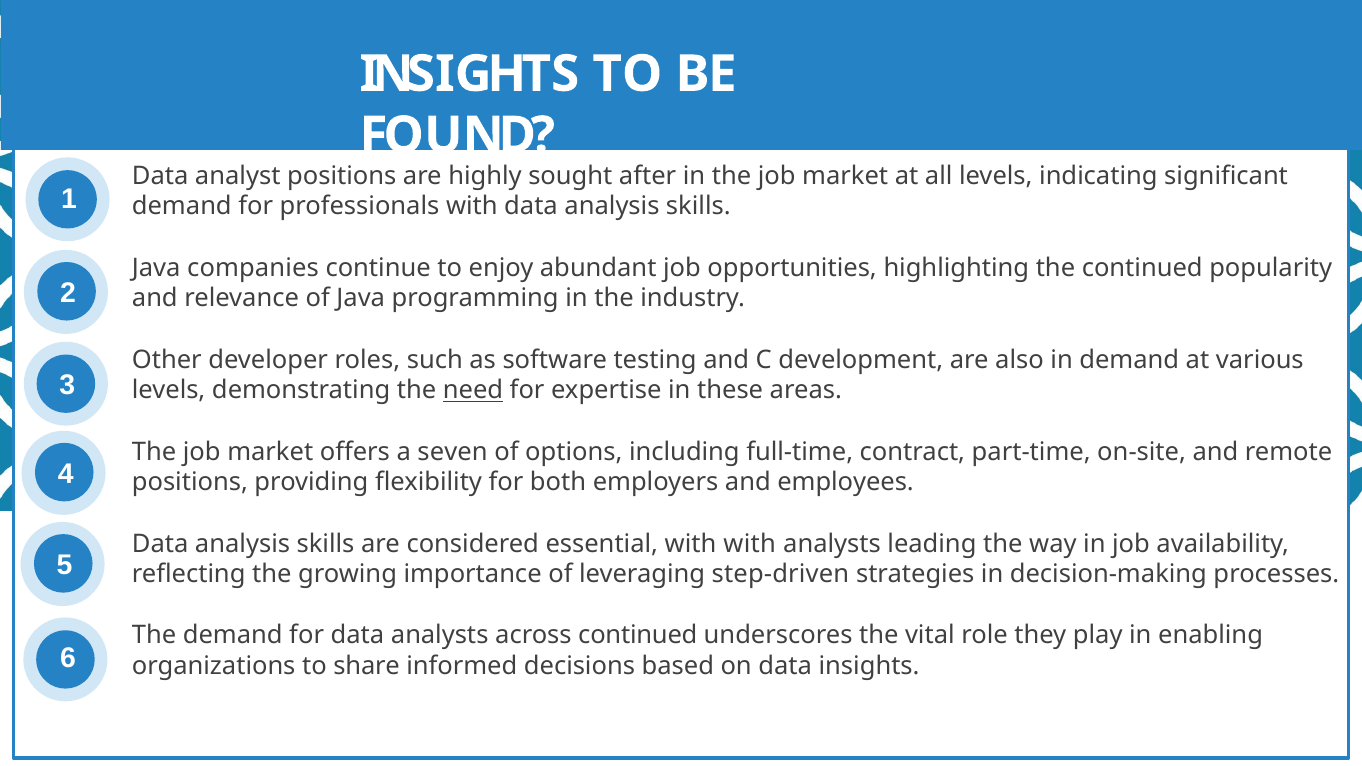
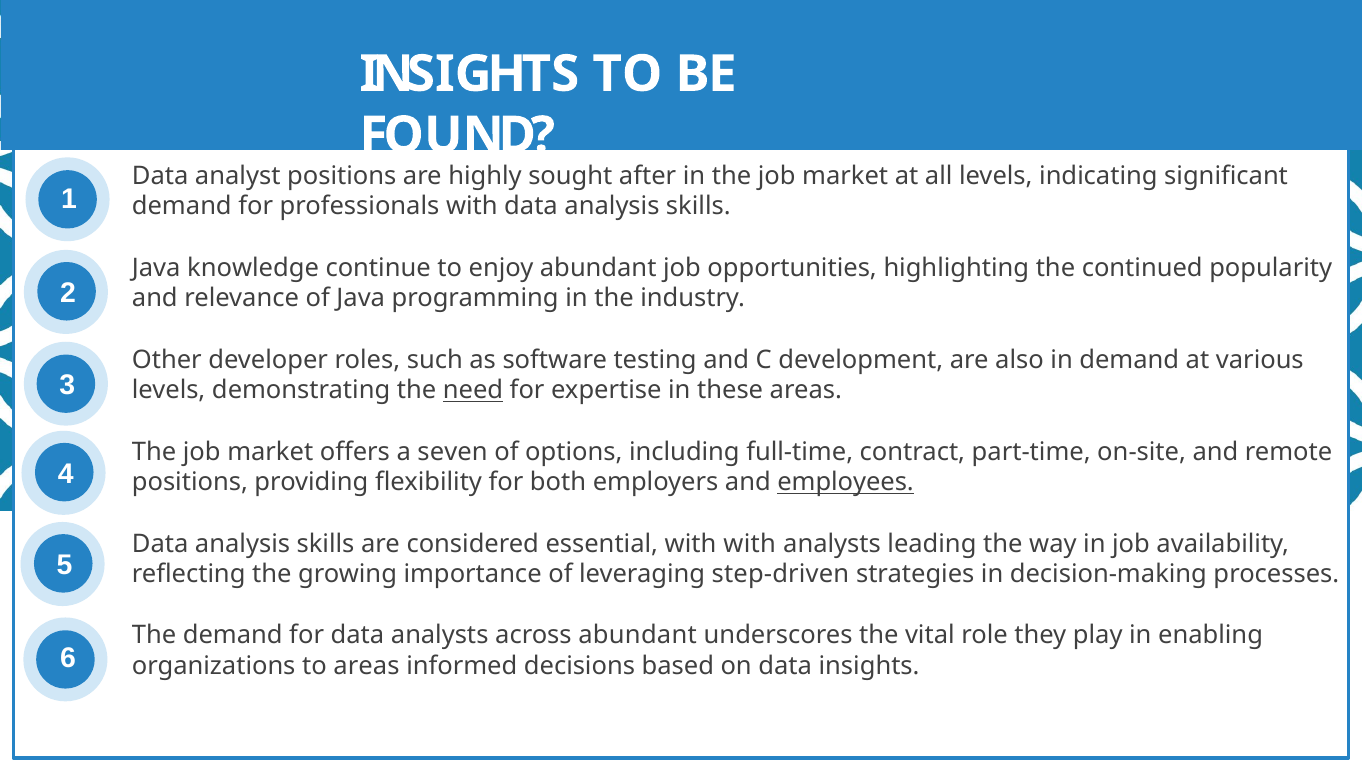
companies: companies -> knowledge
employees underline: none -> present
across continued: continued -> abundant
to share: share -> areas
